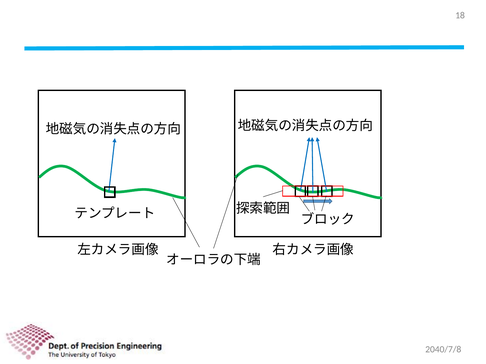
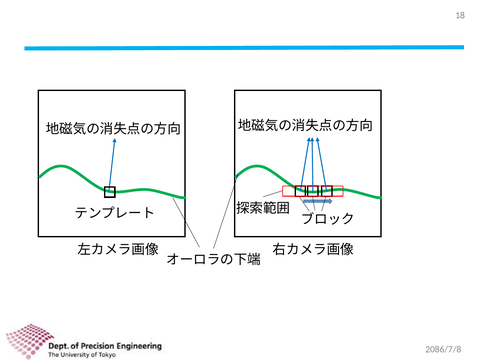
2040/7/8: 2040/7/8 -> 2086/7/8
